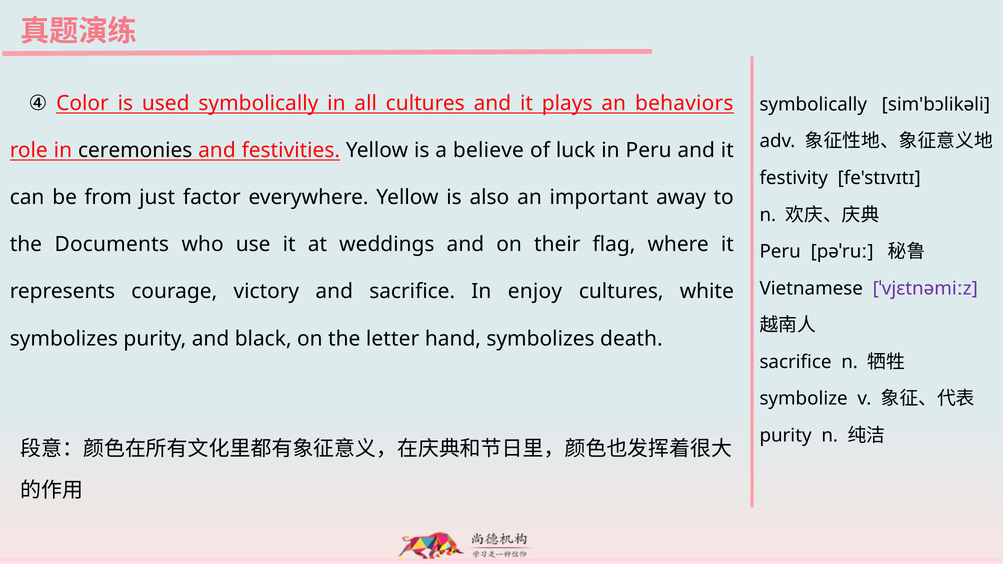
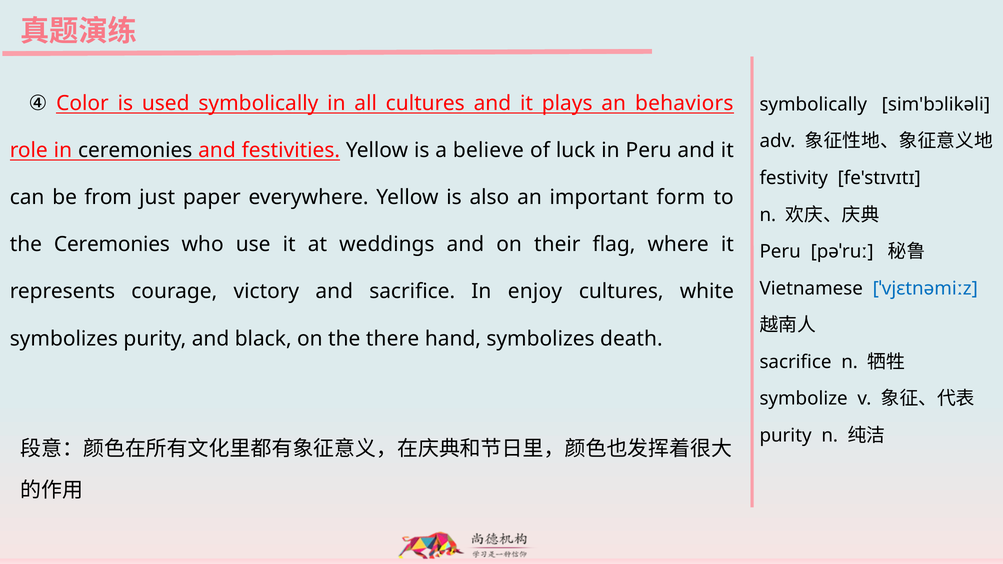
factor: factor -> paper
away: away -> form
the Documents: Documents -> Ceremonies
ˈvjɛtnəmiːz colour: purple -> blue
letter: letter -> there
